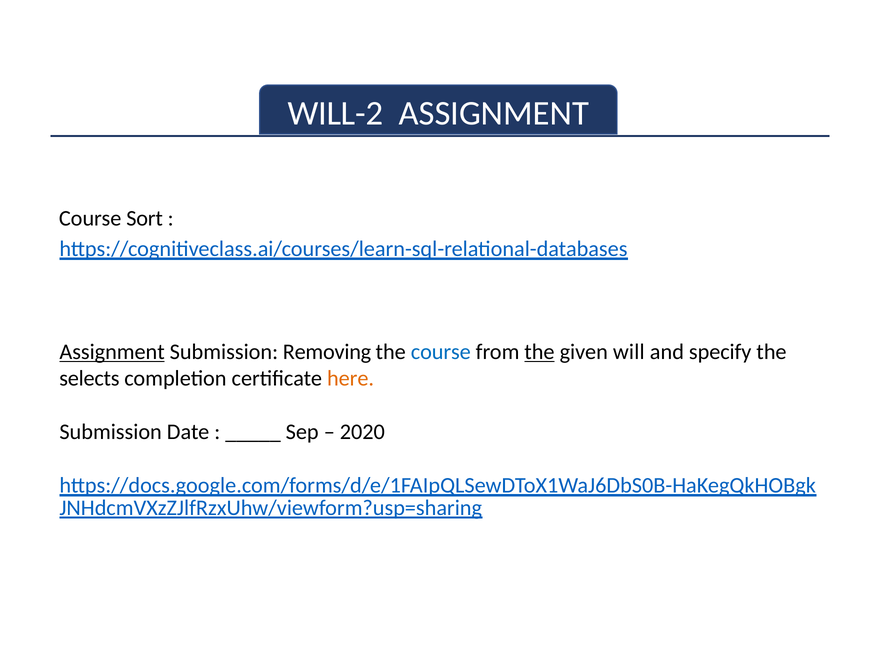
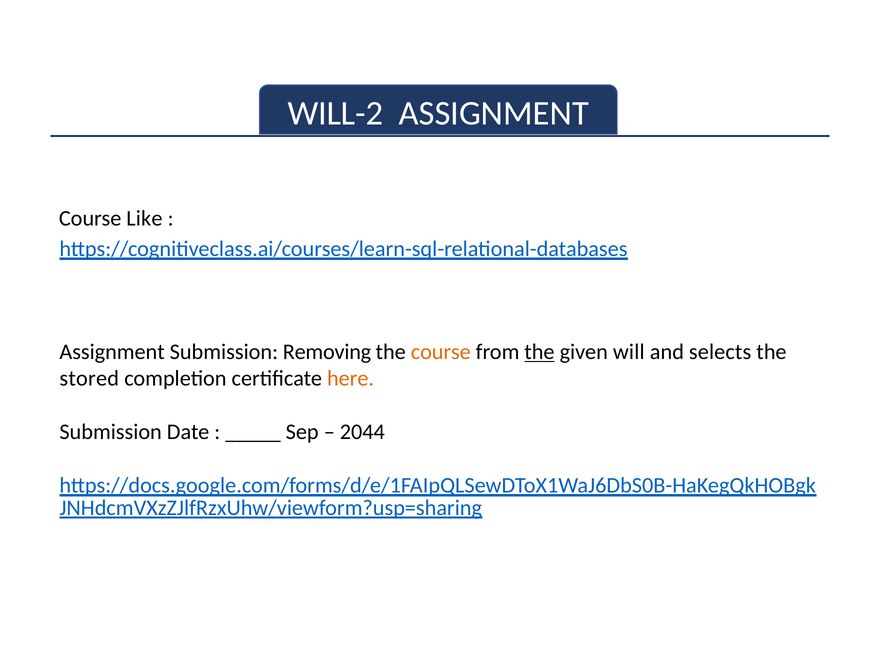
Sort: Sort -> Like
Assignment at (112, 352) underline: present -> none
course at (441, 352) colour: blue -> orange
specify: specify -> selects
selects: selects -> stored
2020: 2020 -> 2044
